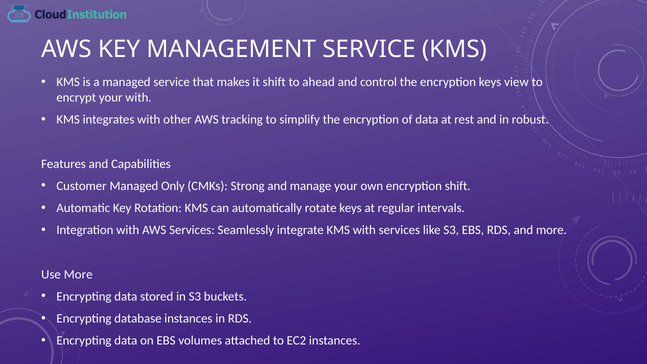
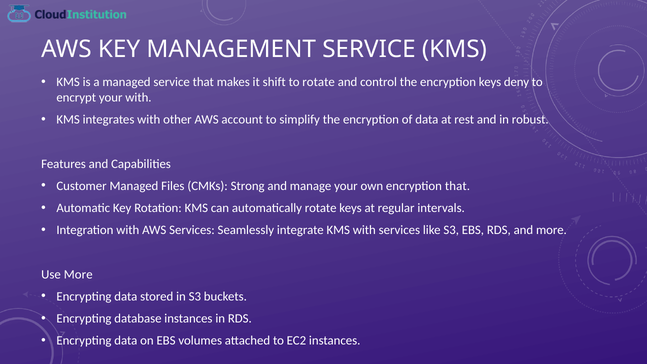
to ahead: ahead -> rotate
view: view -> deny
tracking: tracking -> account
Only: Only -> Files
encryption shift: shift -> that
